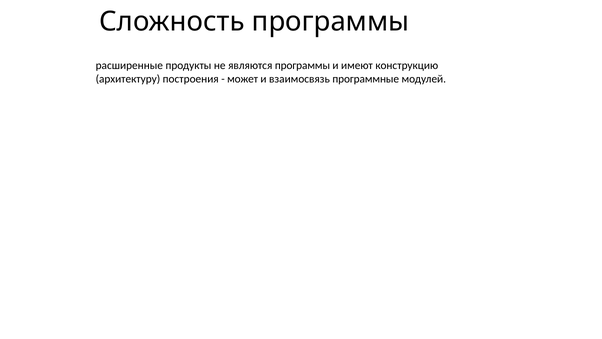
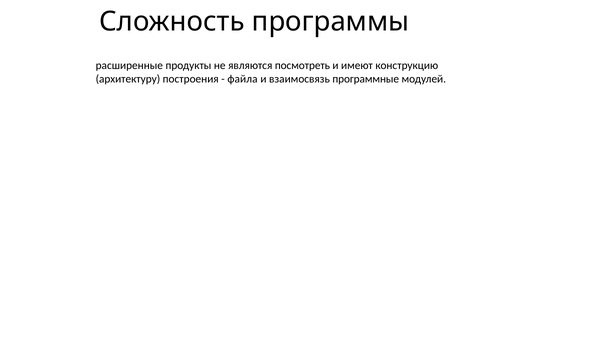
являются программы: программы -> посмотреть
может: может -> файла
